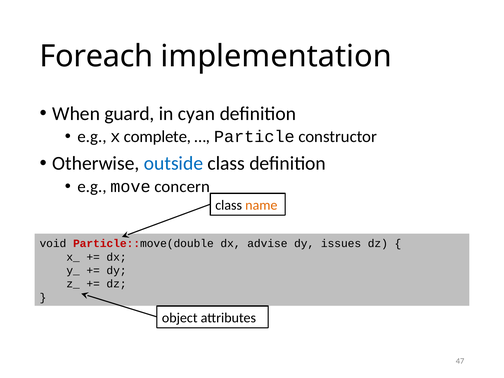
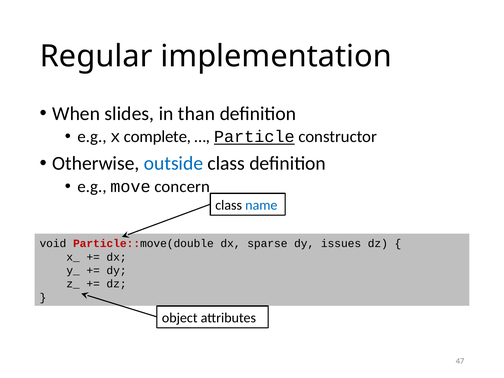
Foreach: Foreach -> Regular
guard: guard -> slides
cyan: cyan -> than
Particle underline: none -> present
name colour: orange -> blue
advise: advise -> sparse
